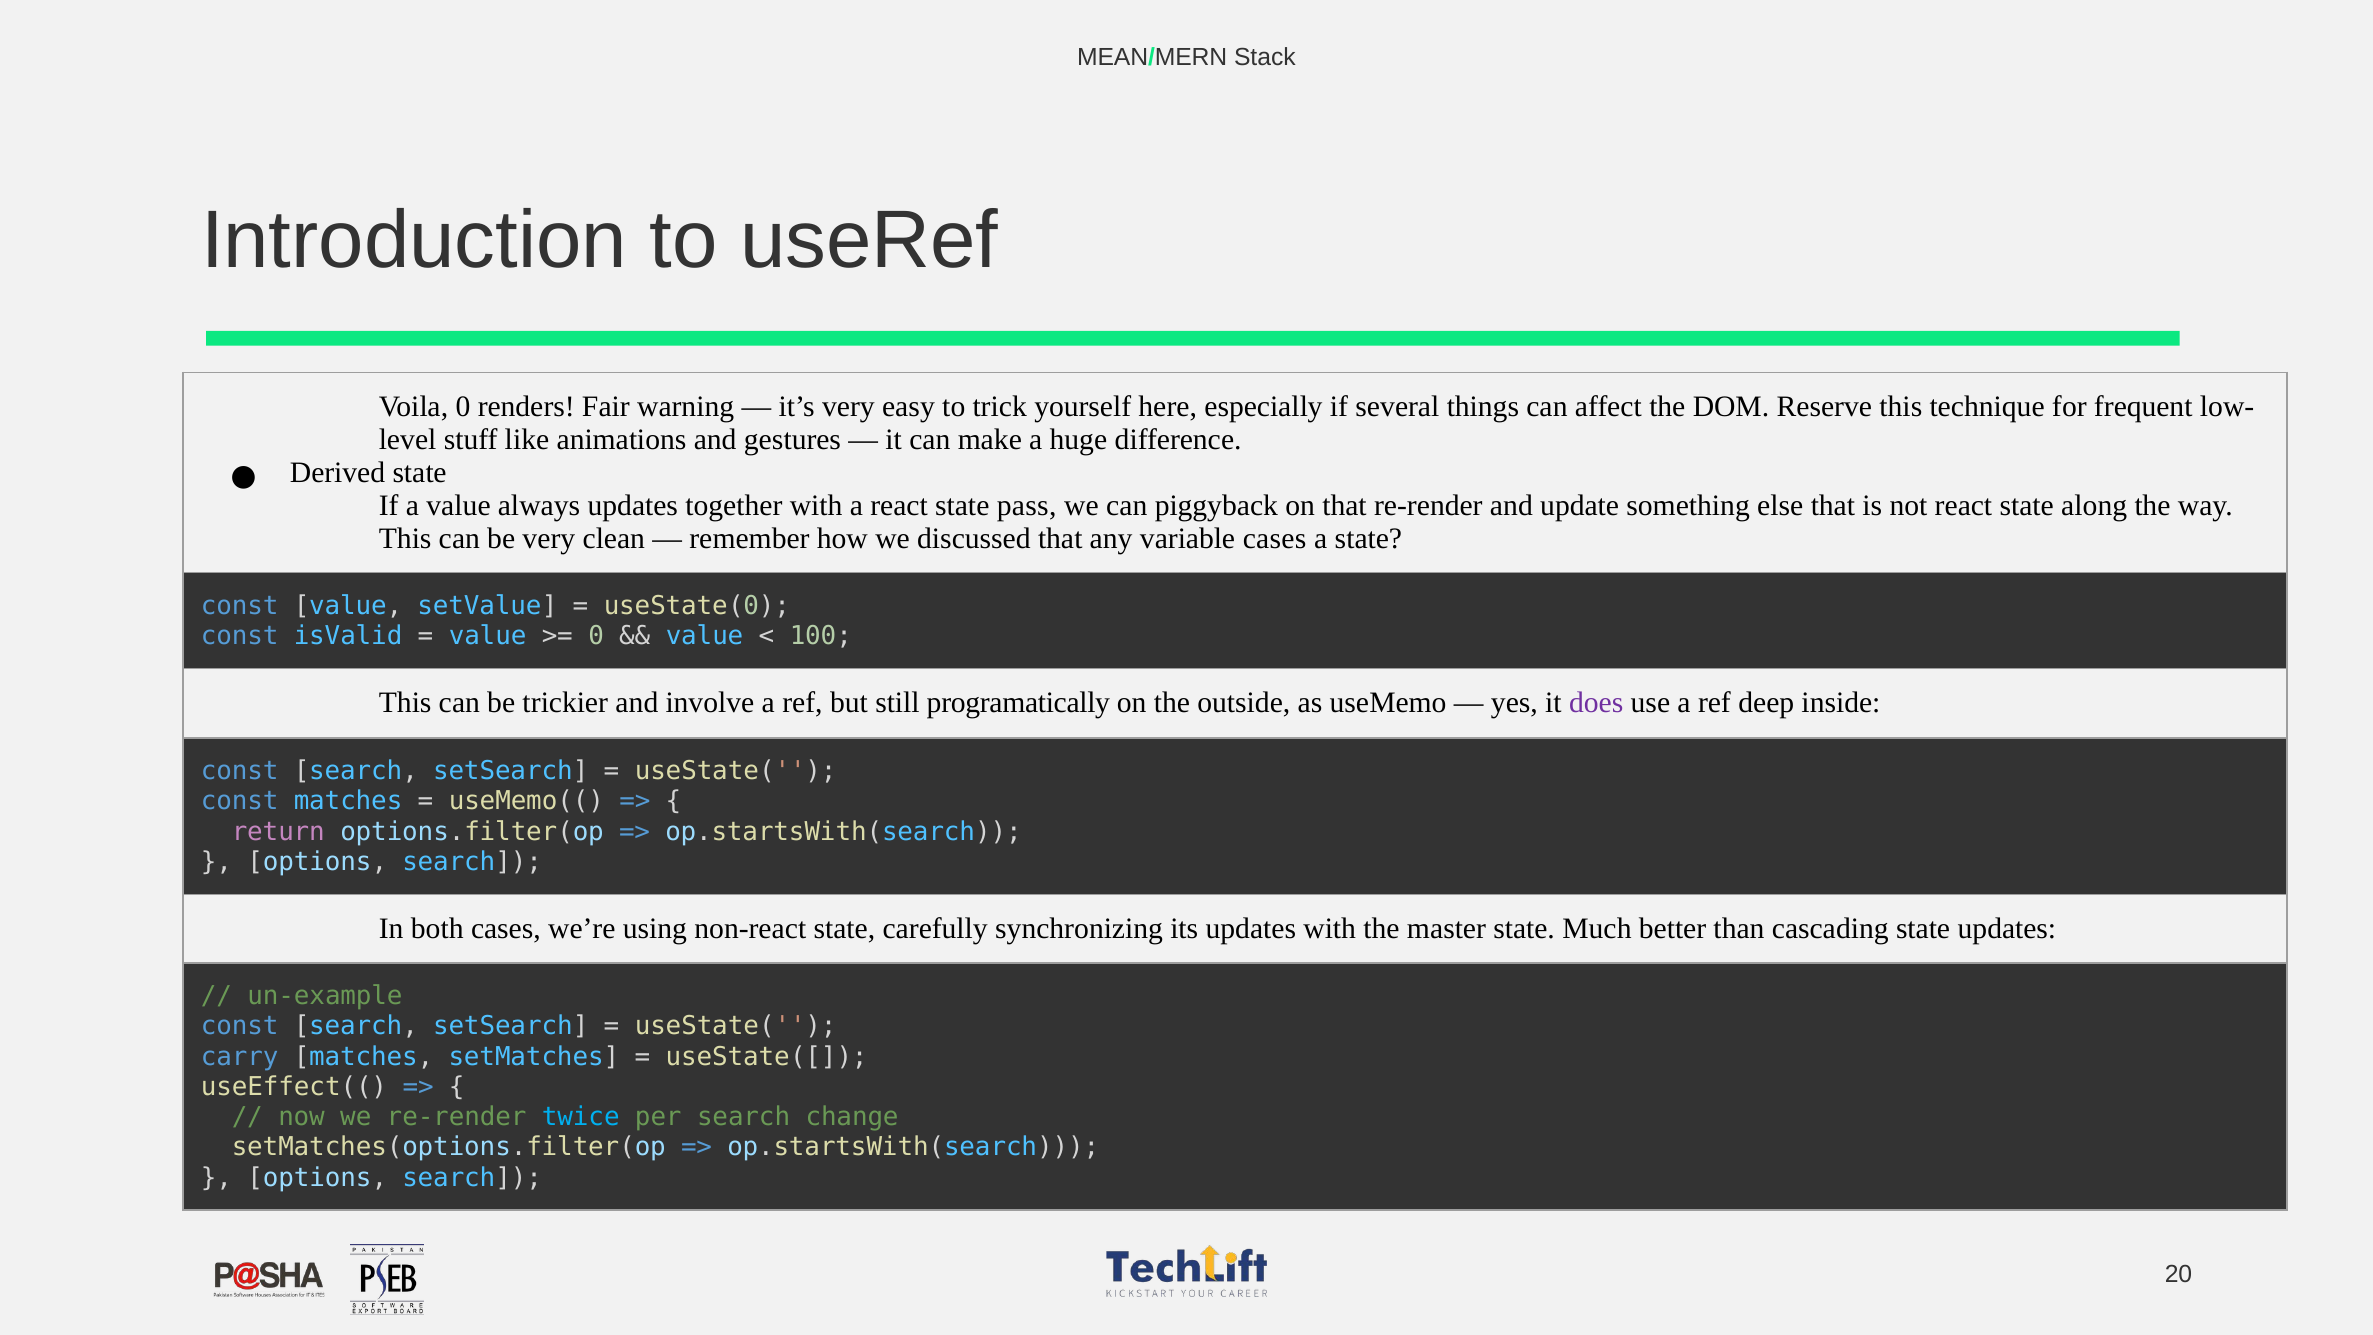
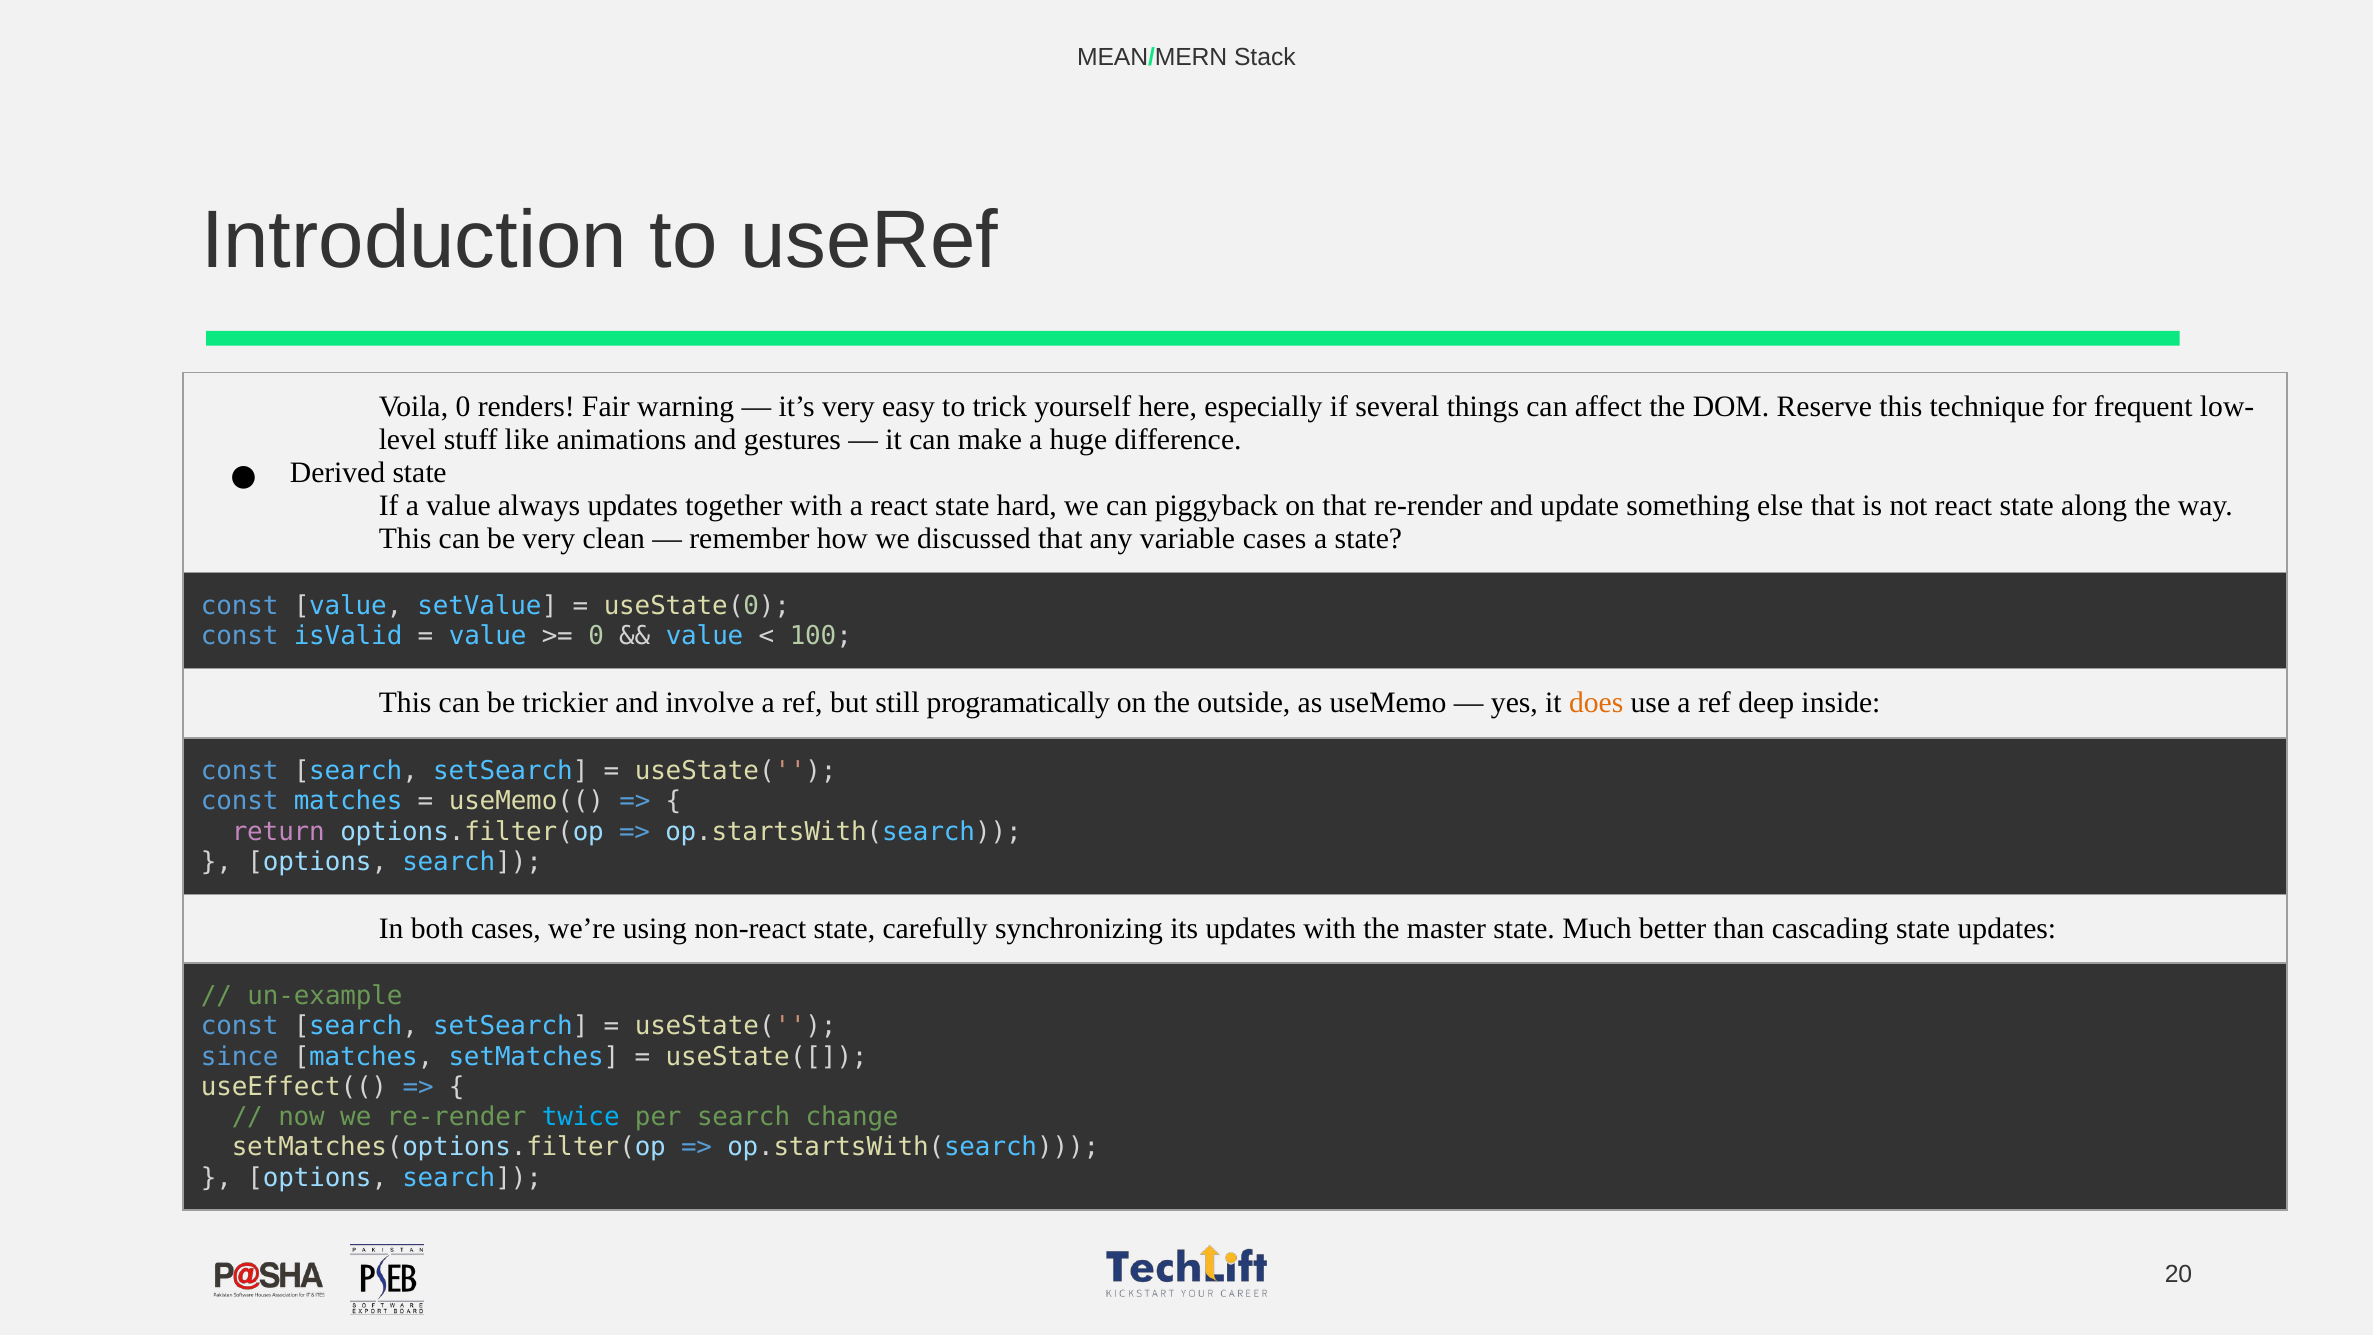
pass: pass -> hard
does colour: purple -> orange
carry: carry -> since
